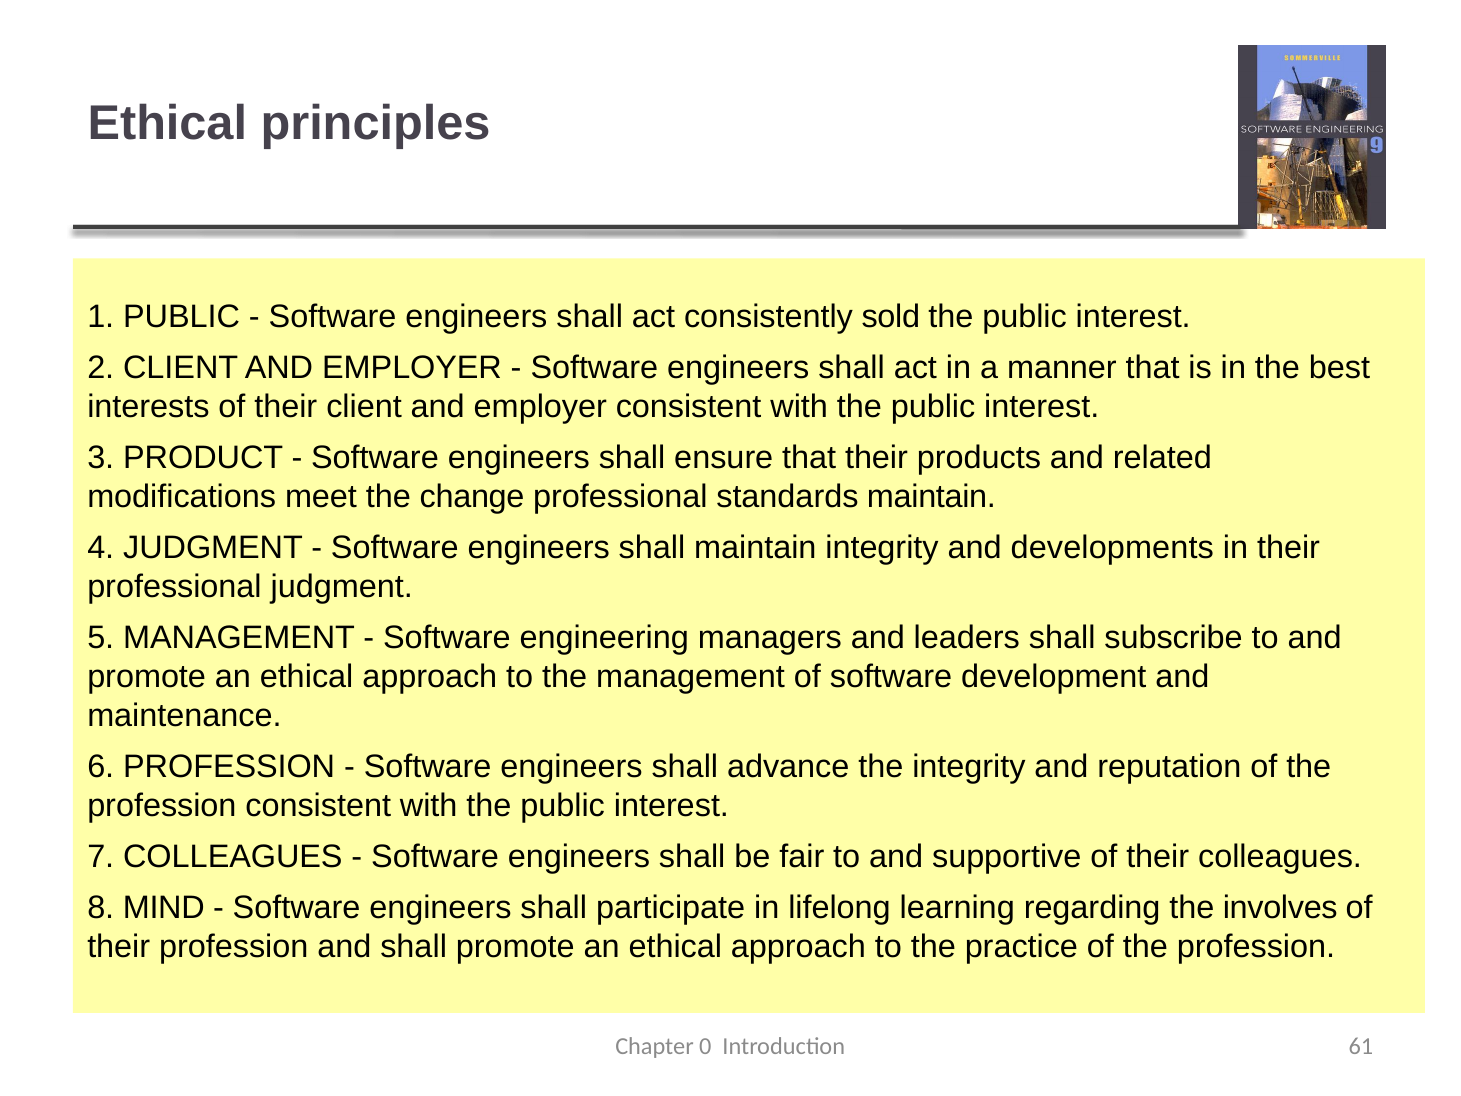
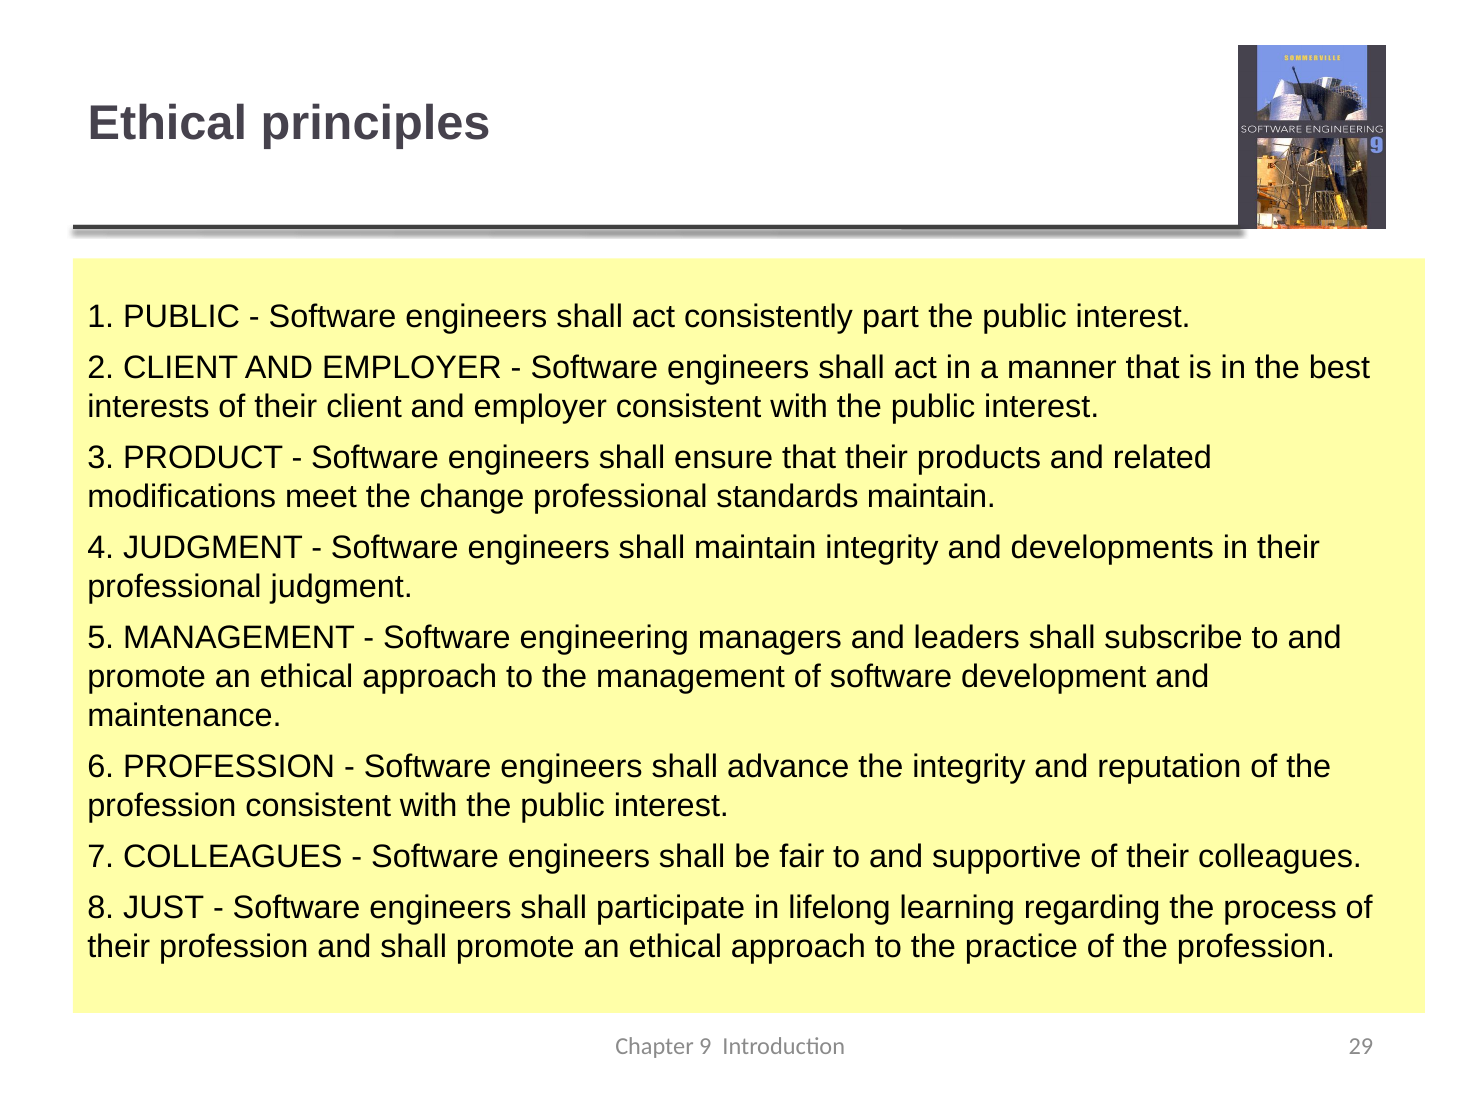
sold: sold -> part
MIND: MIND -> JUST
involves: involves -> process
0: 0 -> 9
61: 61 -> 29
